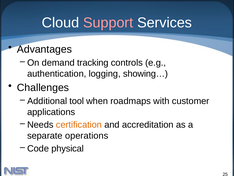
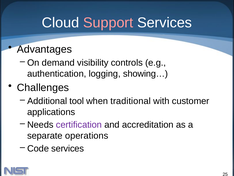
tracking: tracking -> visibility
roadmaps: roadmaps -> traditional
certification colour: orange -> purple
Code physical: physical -> services
